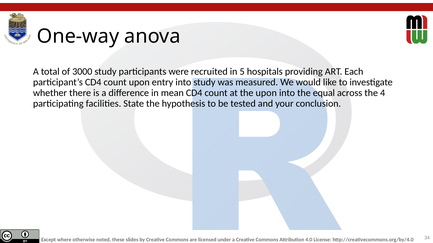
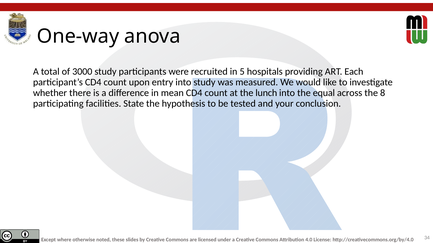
the upon: upon -> lunch
4: 4 -> 8
